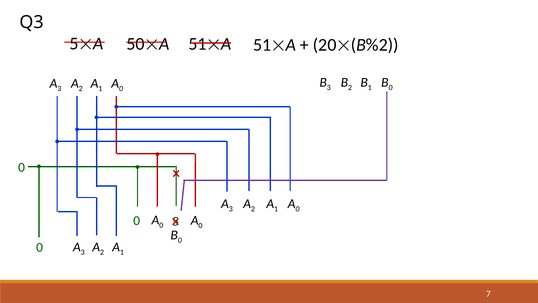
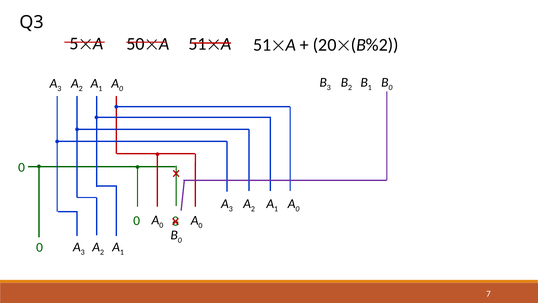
5: 5 -> 8
